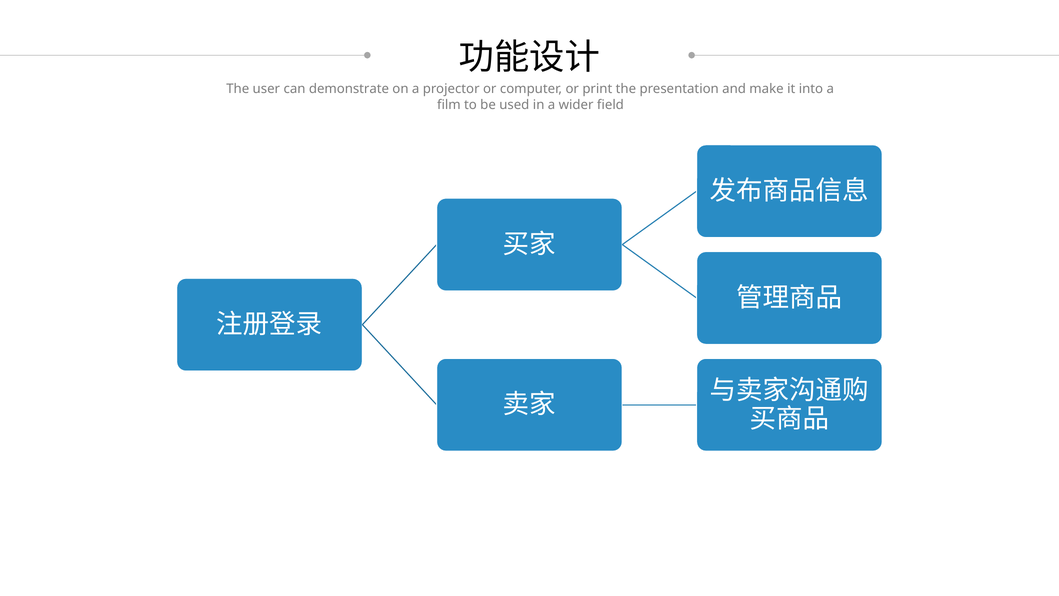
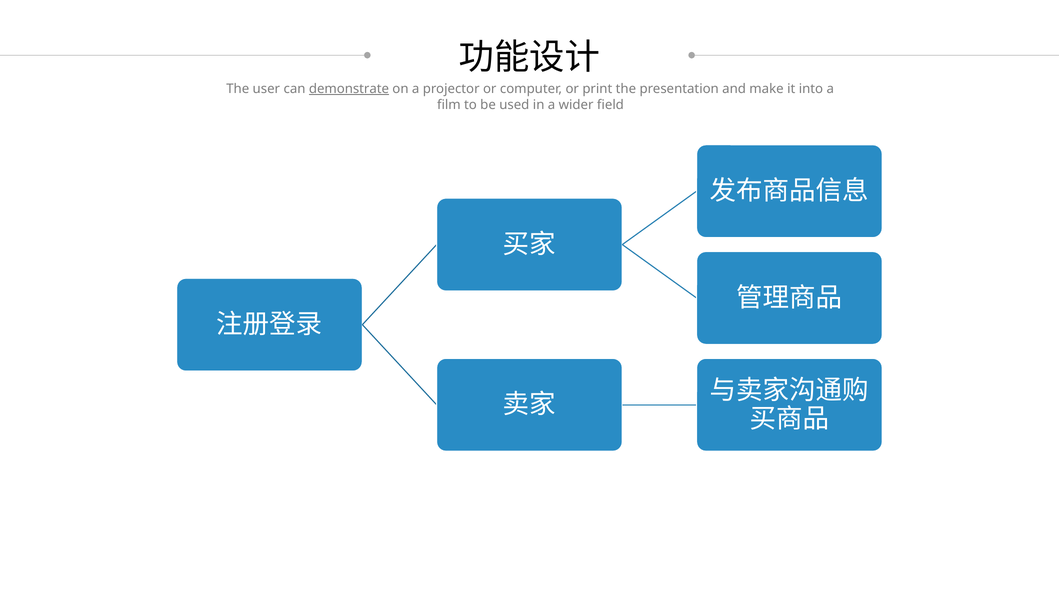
demonstrate underline: none -> present
